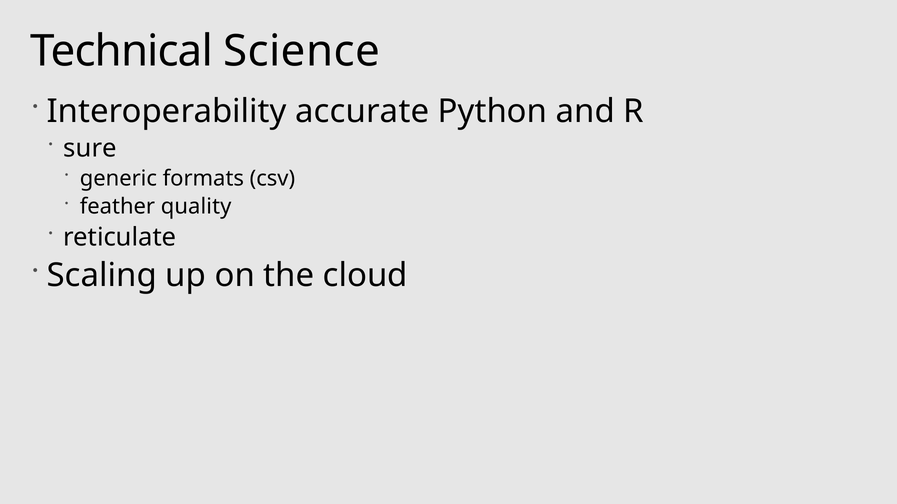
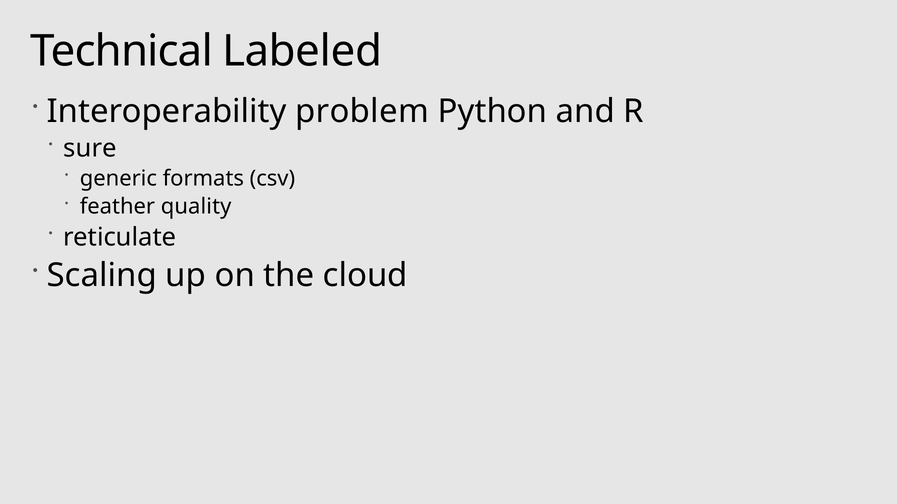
Science: Science -> Labeled
accurate: accurate -> problem
